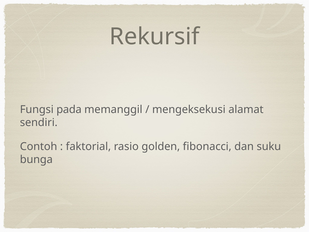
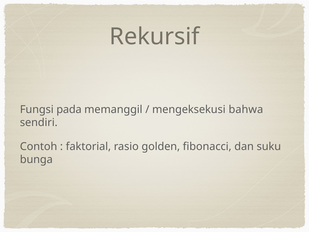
alamat: alamat -> bahwa
